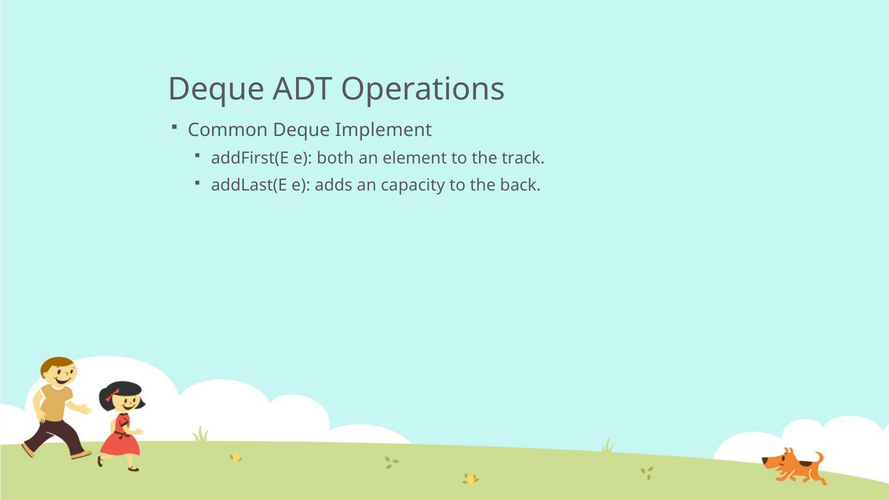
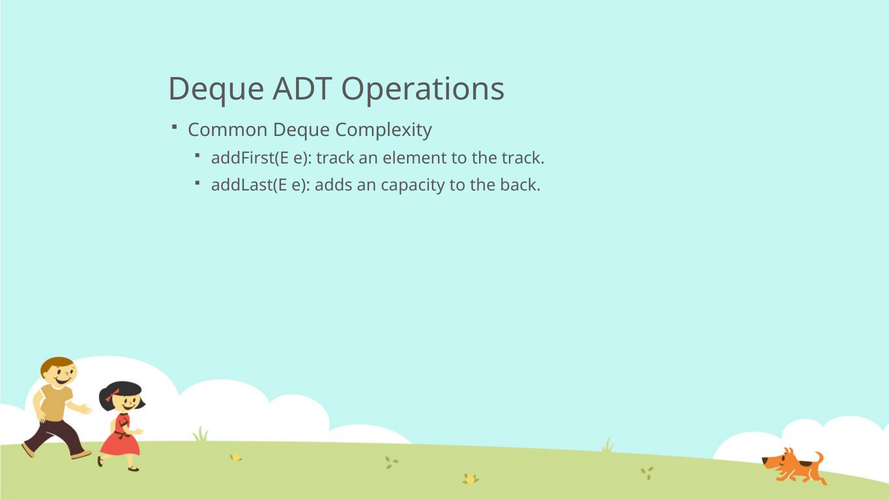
Implement: Implement -> Complexity
e both: both -> track
